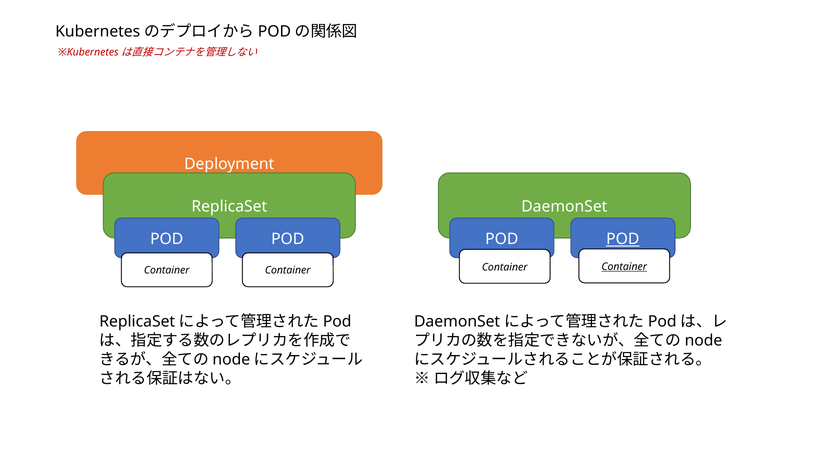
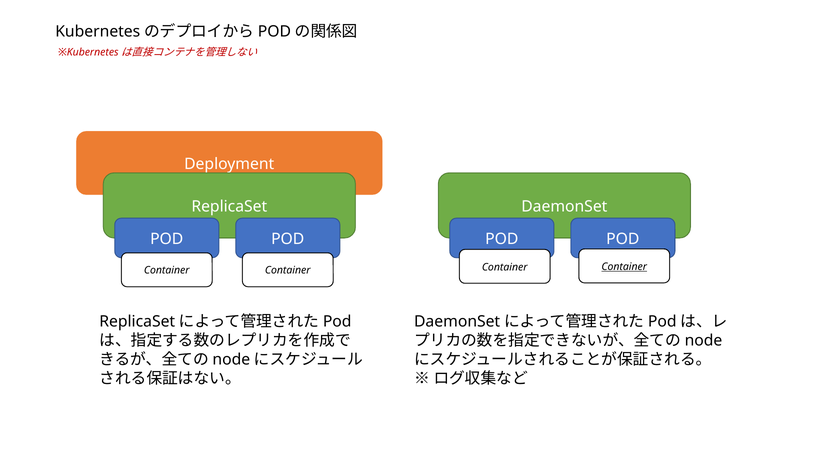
POD at (623, 239) underline: present -> none
